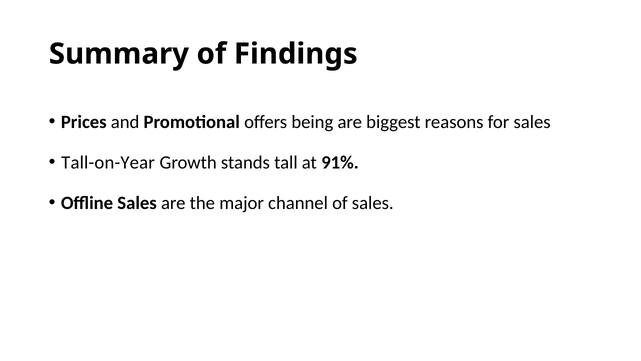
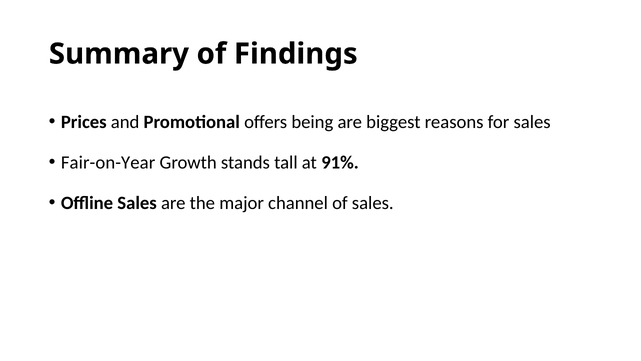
Tall-on-Year: Tall-on-Year -> Fair-on-Year
